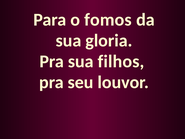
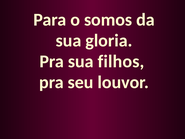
fomos: fomos -> somos
